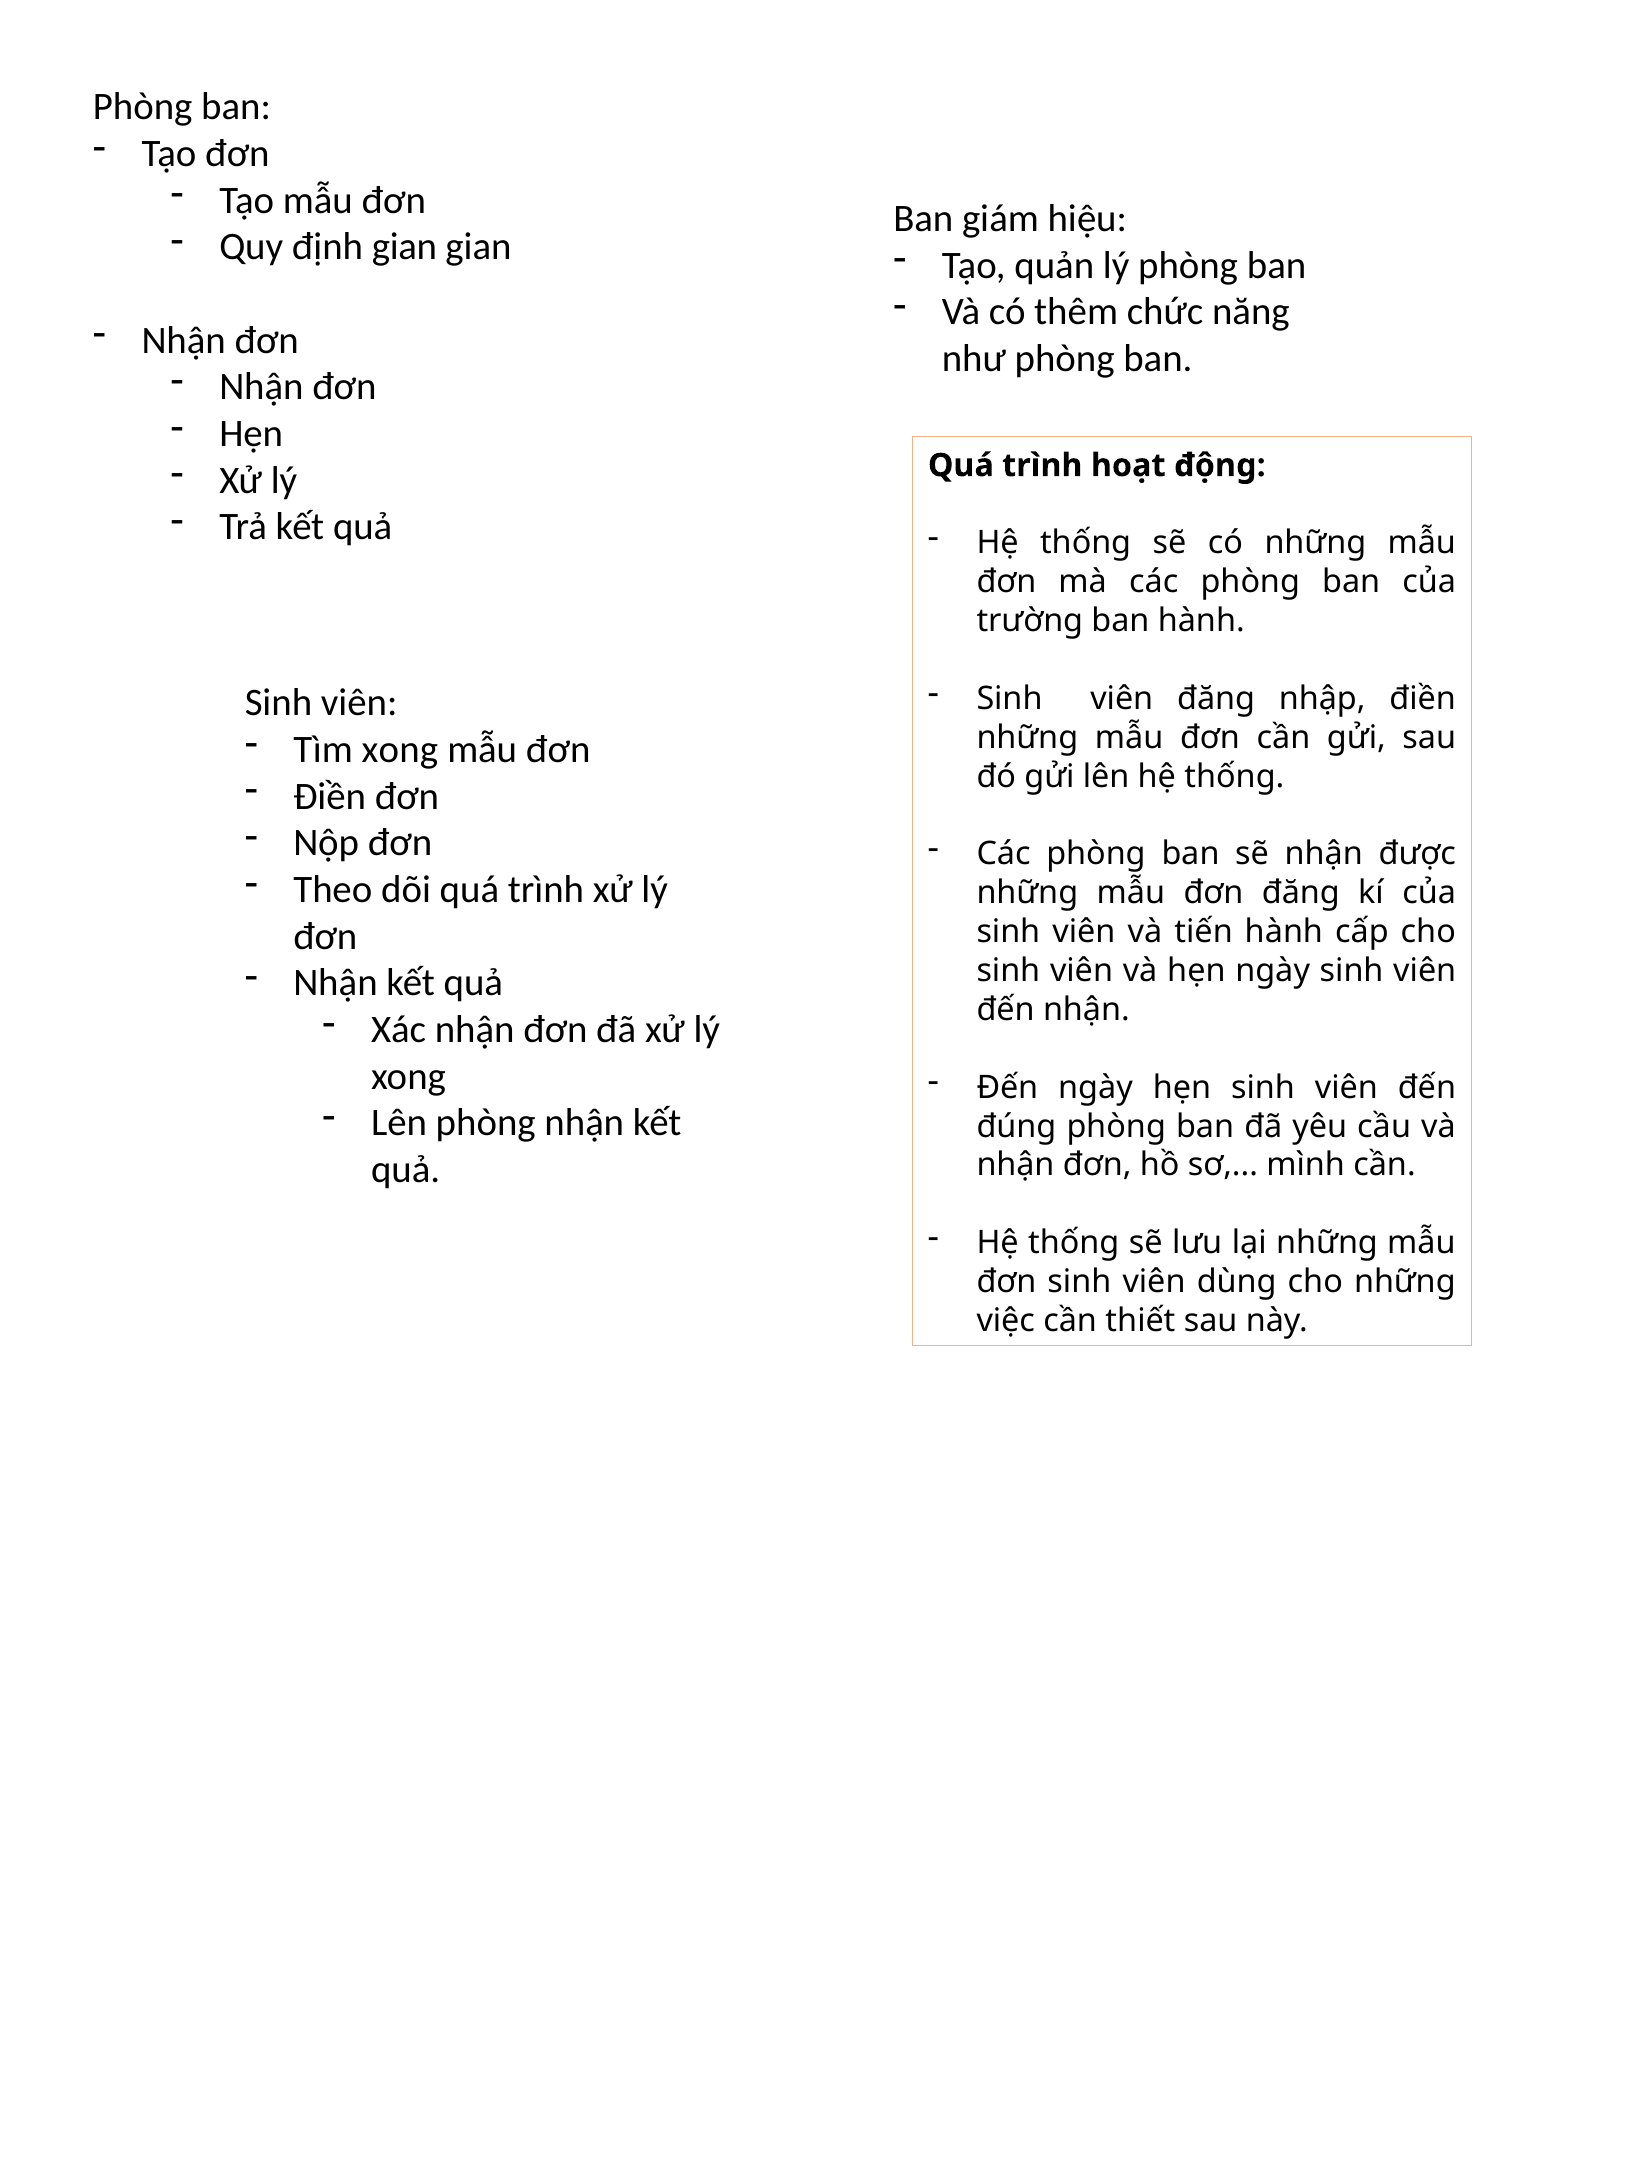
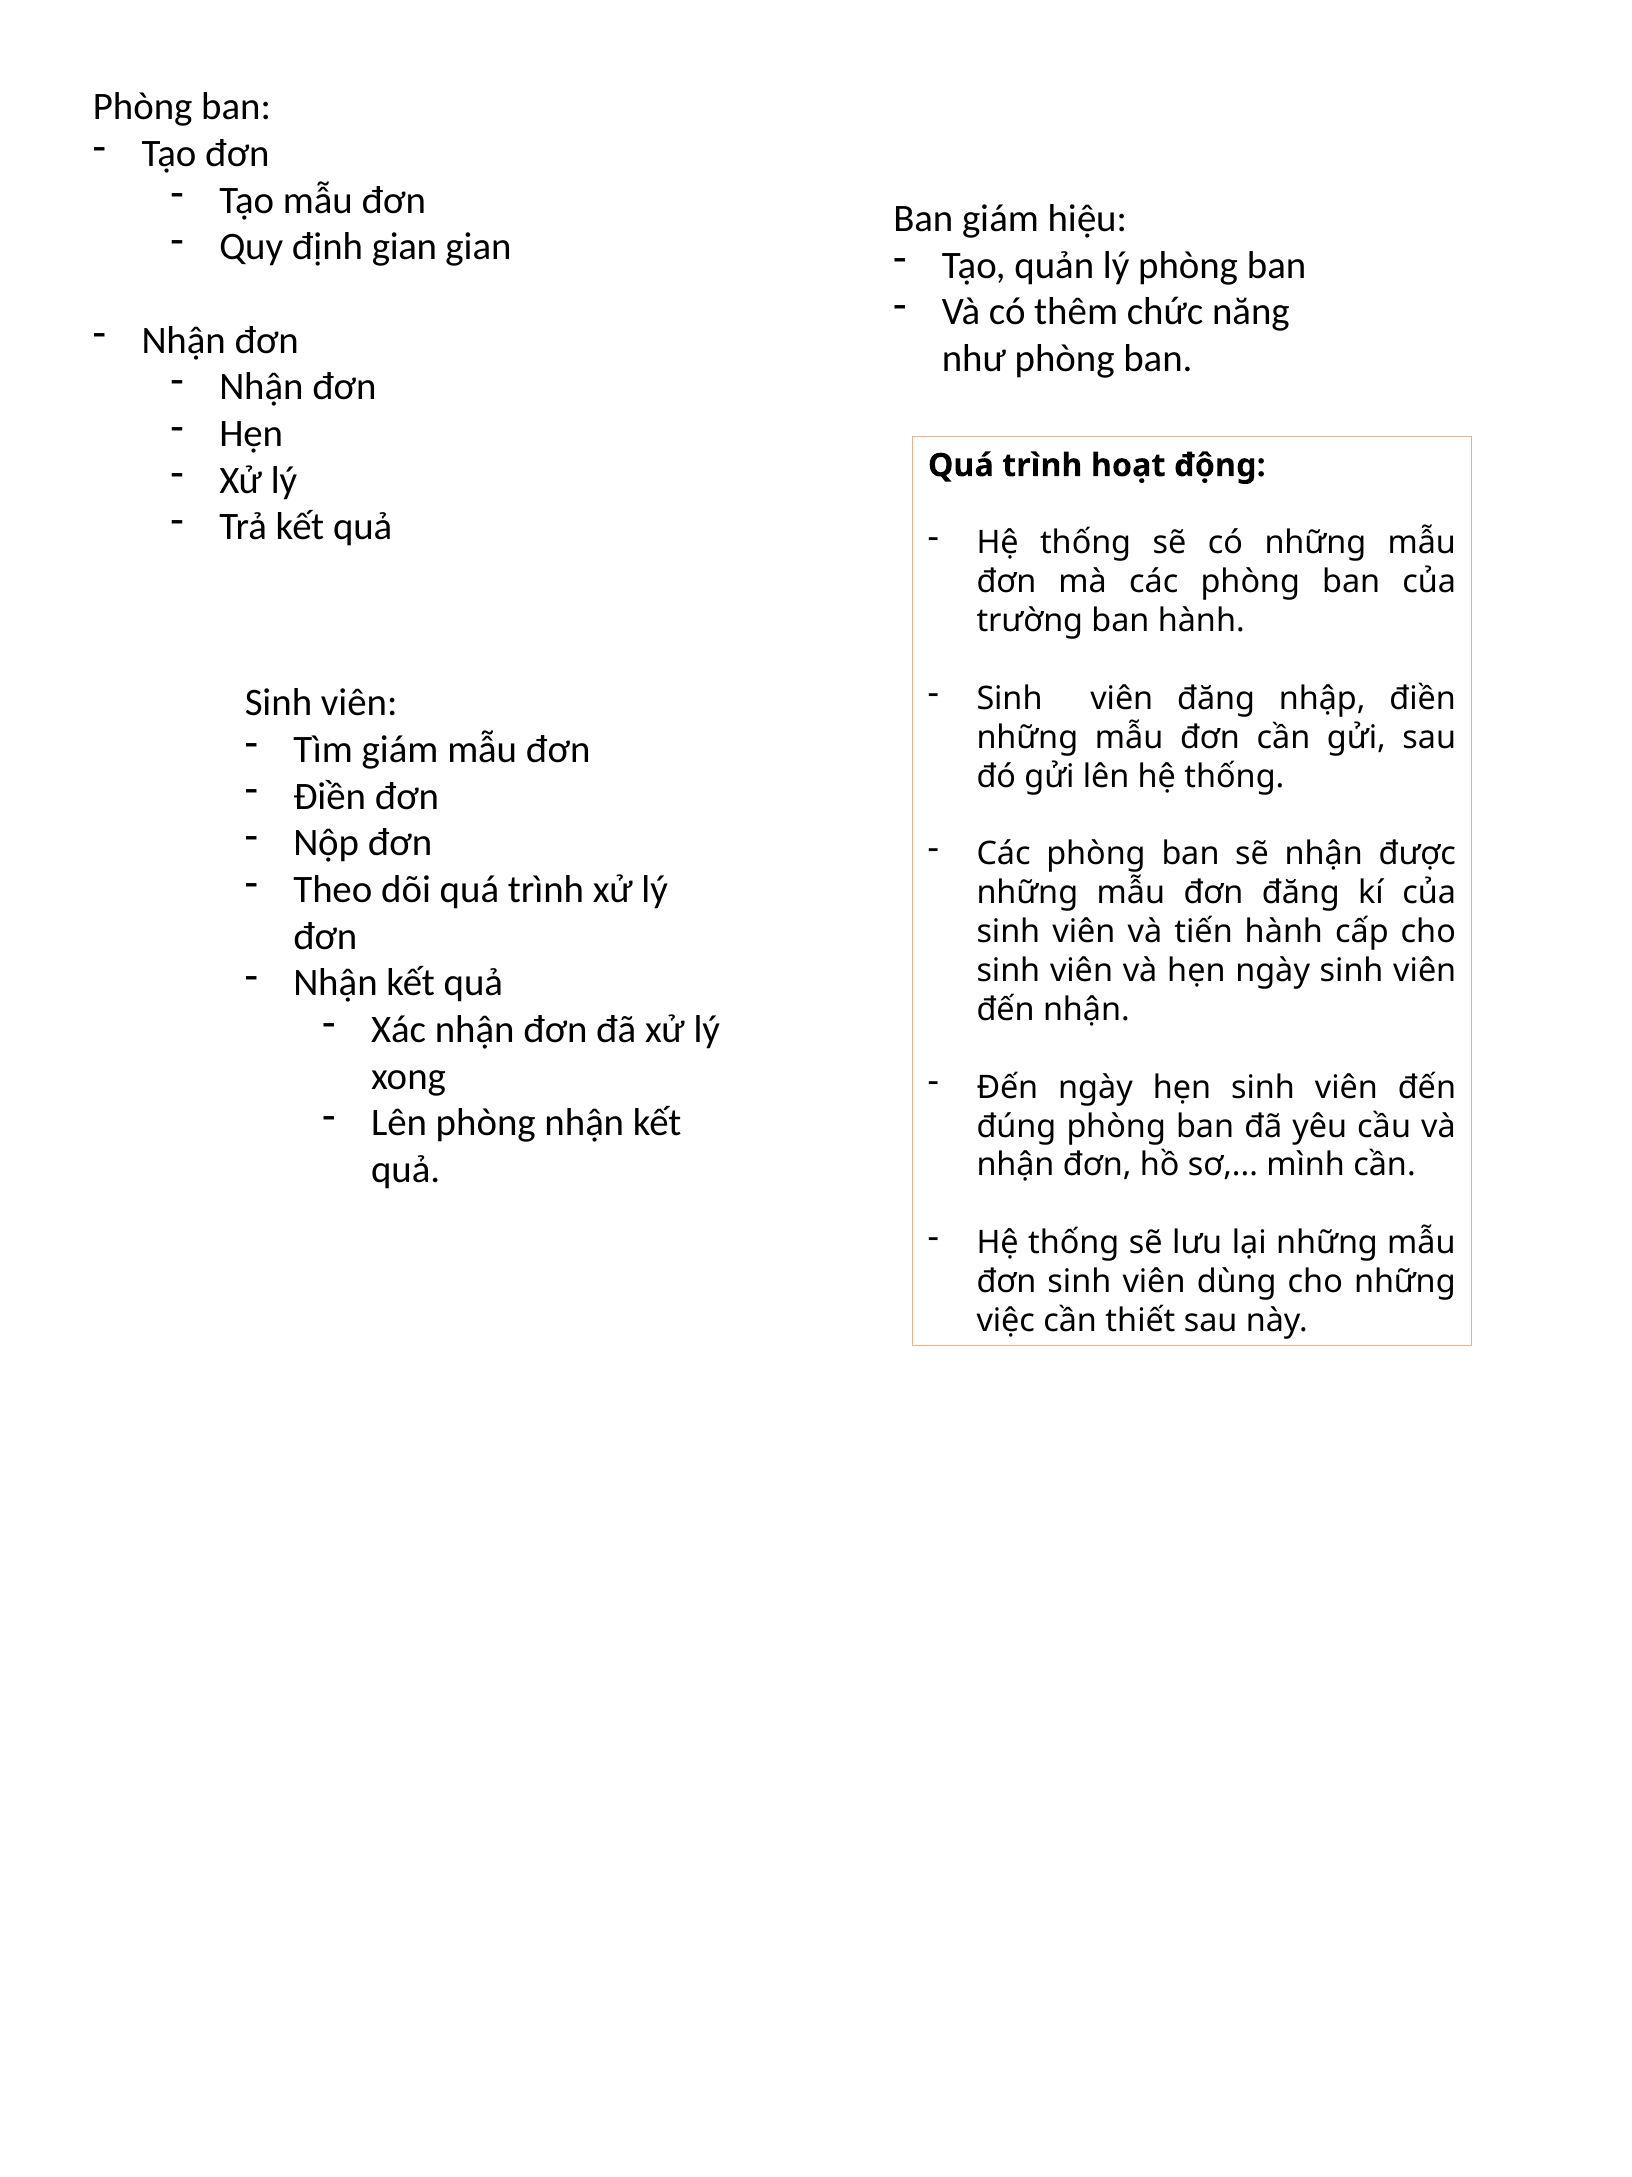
Tìm xong: xong -> giám
